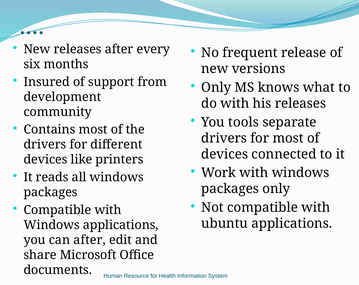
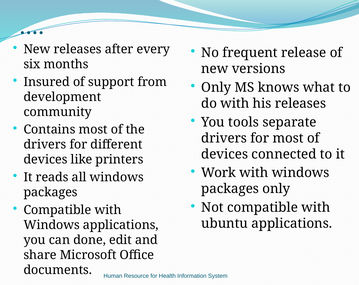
can after: after -> done
